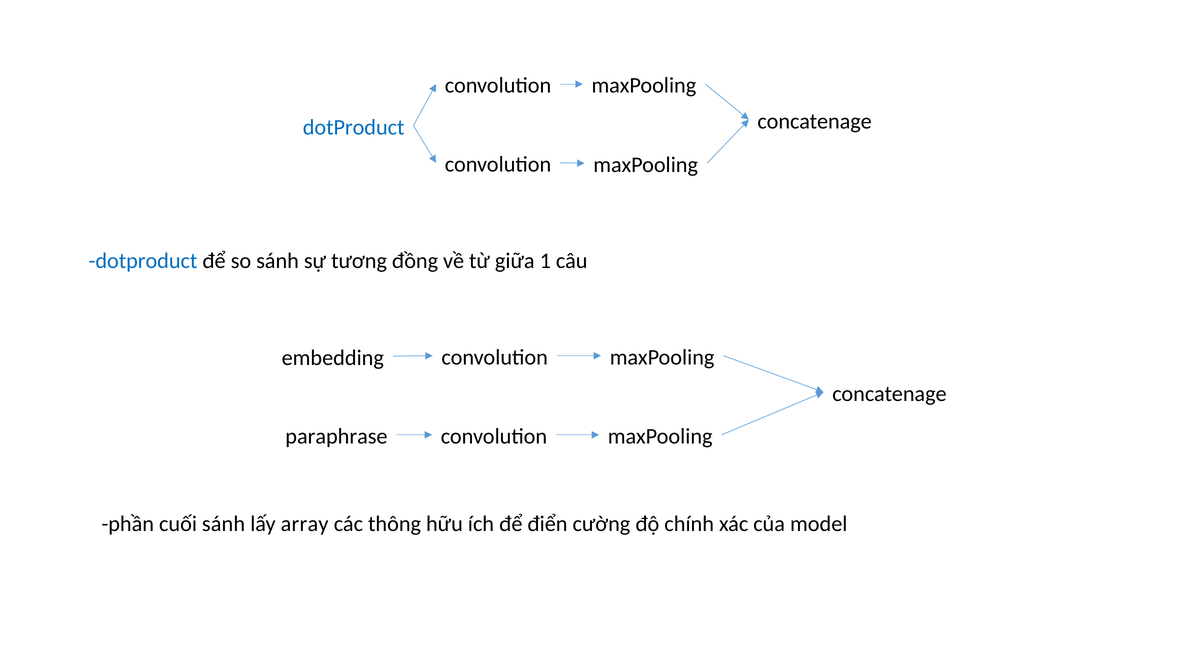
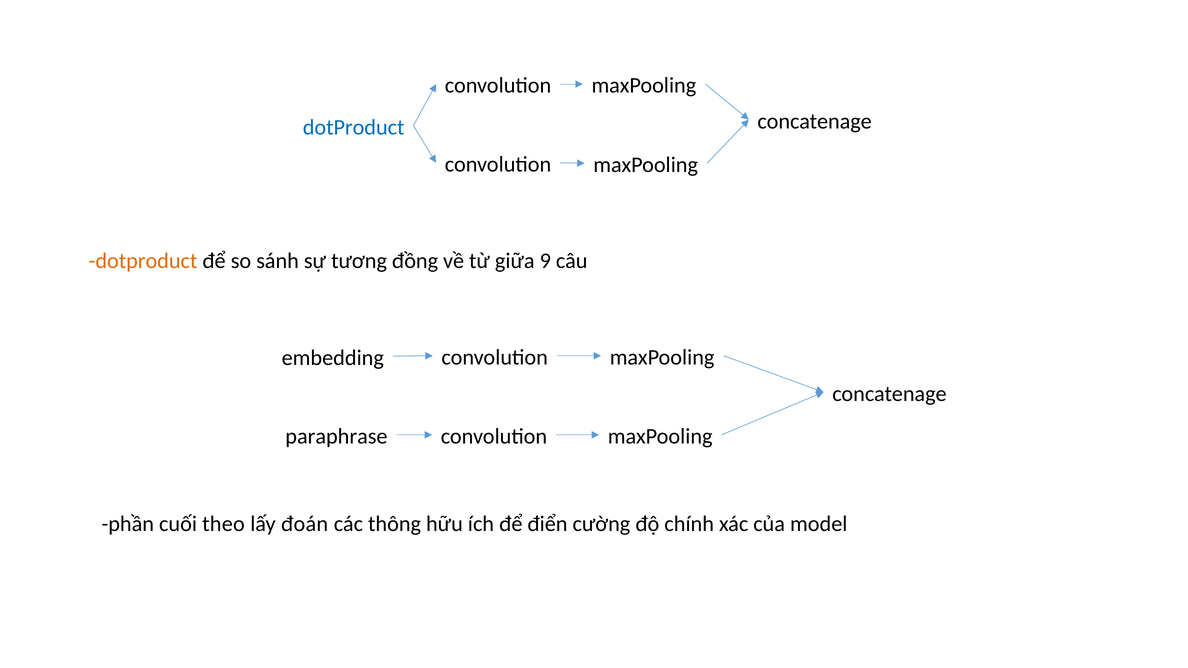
dotproduct at (143, 261) colour: blue -> orange
1: 1 -> 9
cuối sánh: sánh -> theo
array: array -> đoán
